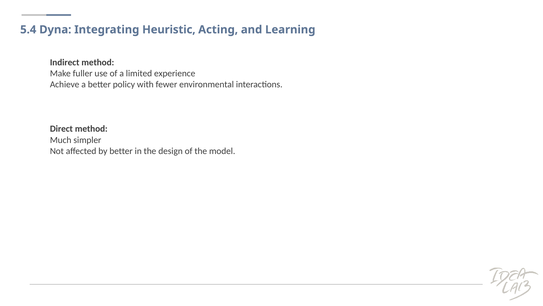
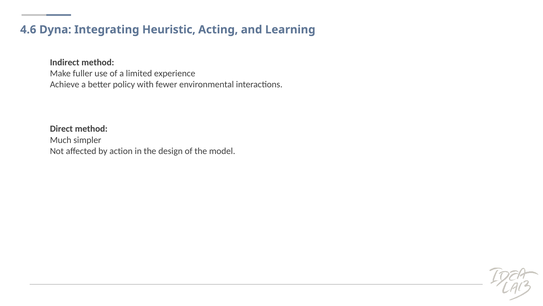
5.4: 5.4 -> 4.6
by better: better -> action
